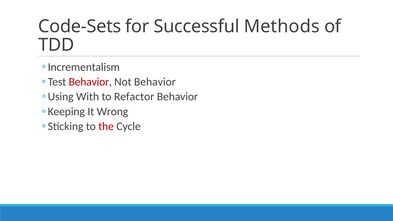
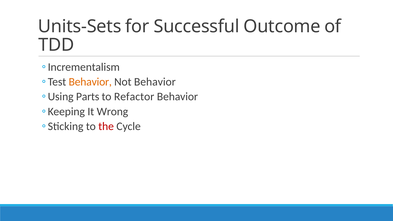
Code-Sets: Code-Sets -> Units-Sets
Methods: Methods -> Outcome
Behavior at (90, 82) colour: red -> orange
With: With -> Parts
